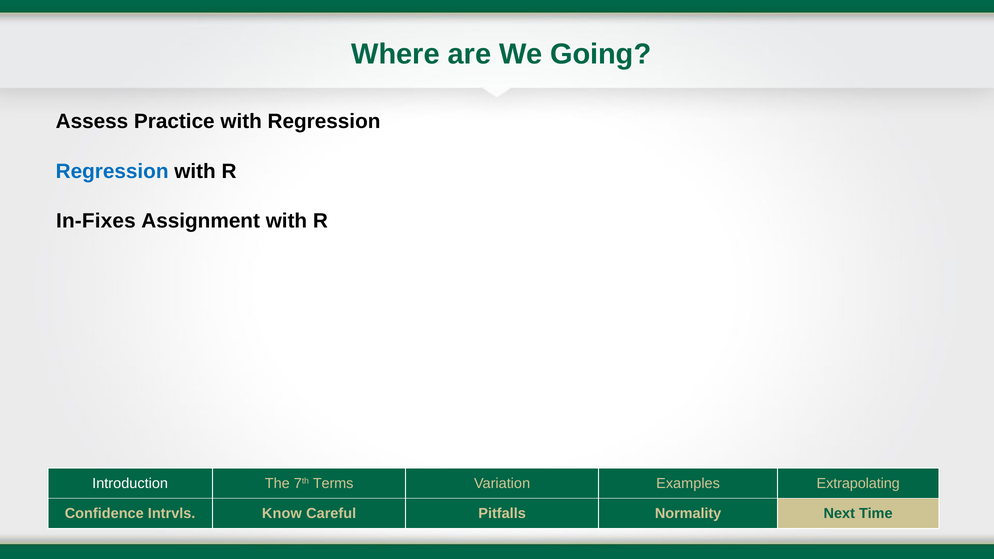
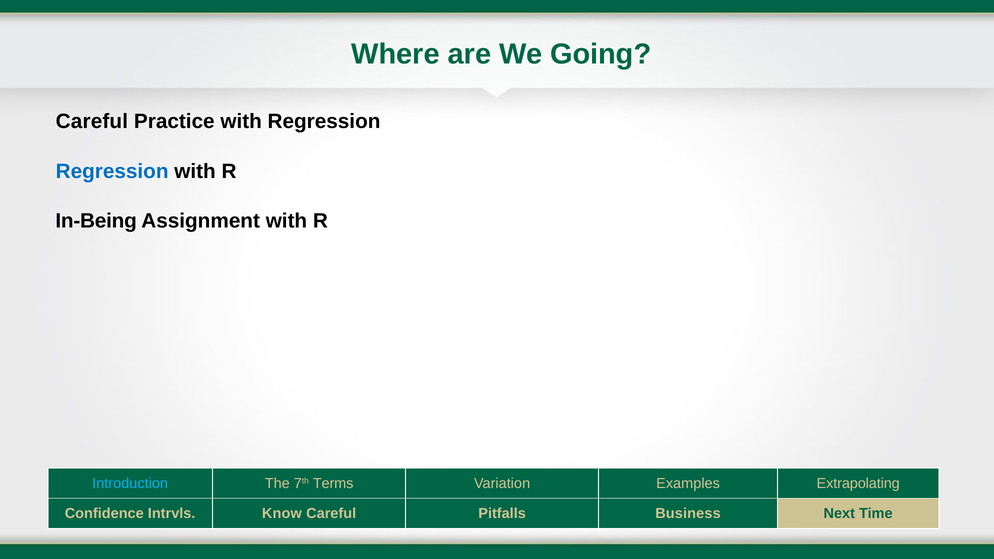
Assess at (92, 122): Assess -> Careful
In-Fixes: In-Fixes -> In-Being
Introduction colour: white -> light blue
Normality: Normality -> Business
